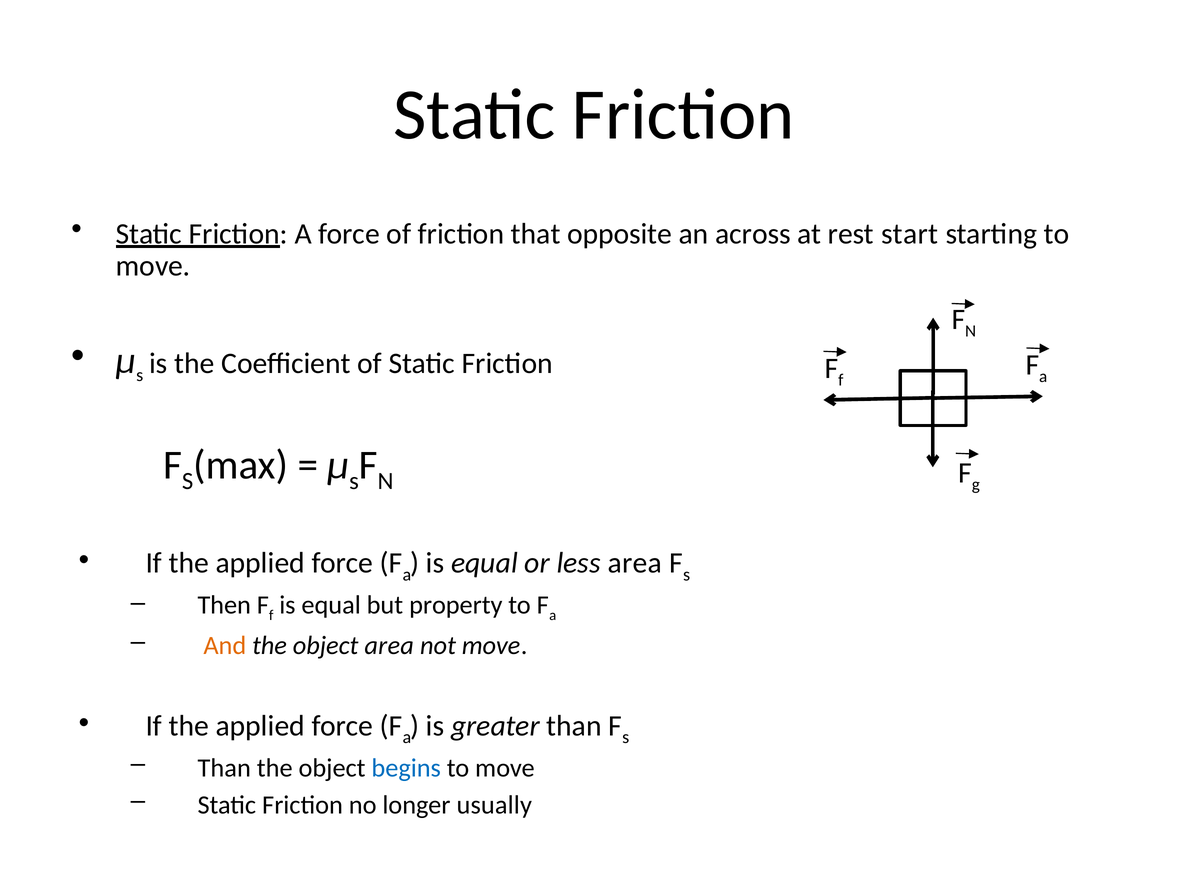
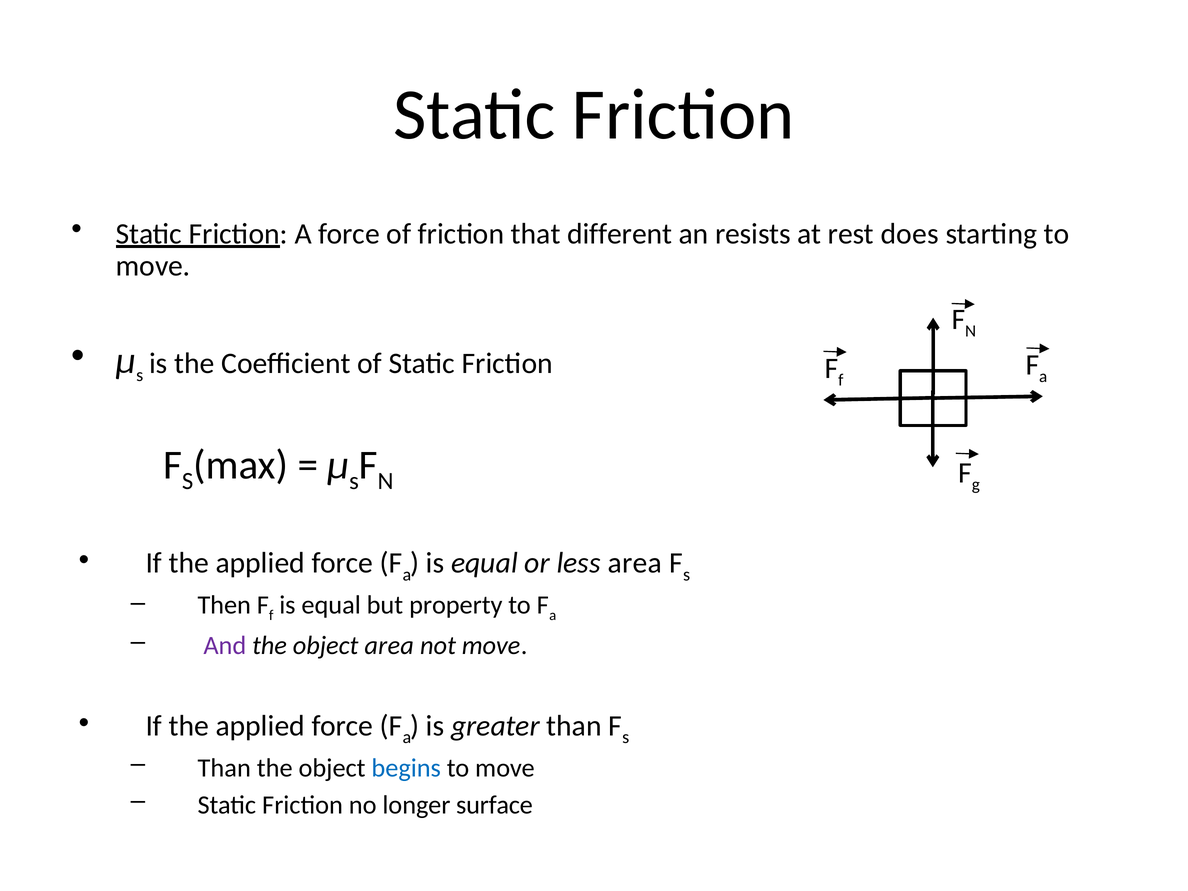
opposite: opposite -> different
across: across -> resists
start: start -> does
And colour: orange -> purple
usually: usually -> surface
